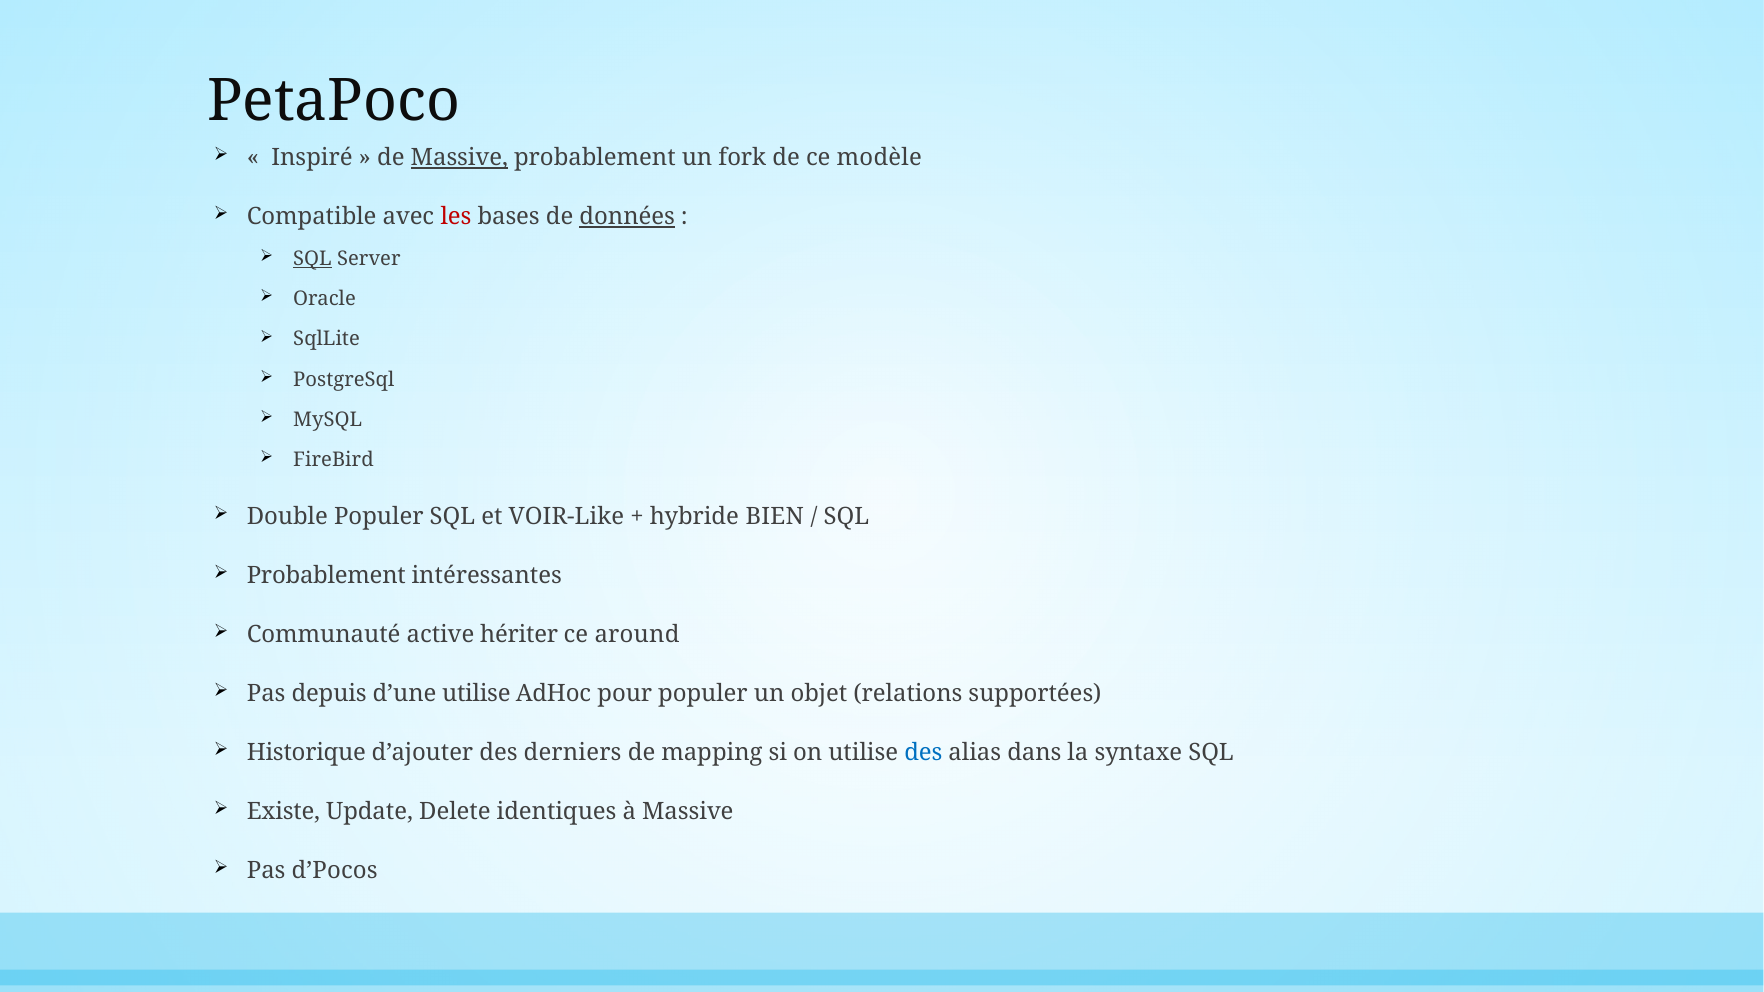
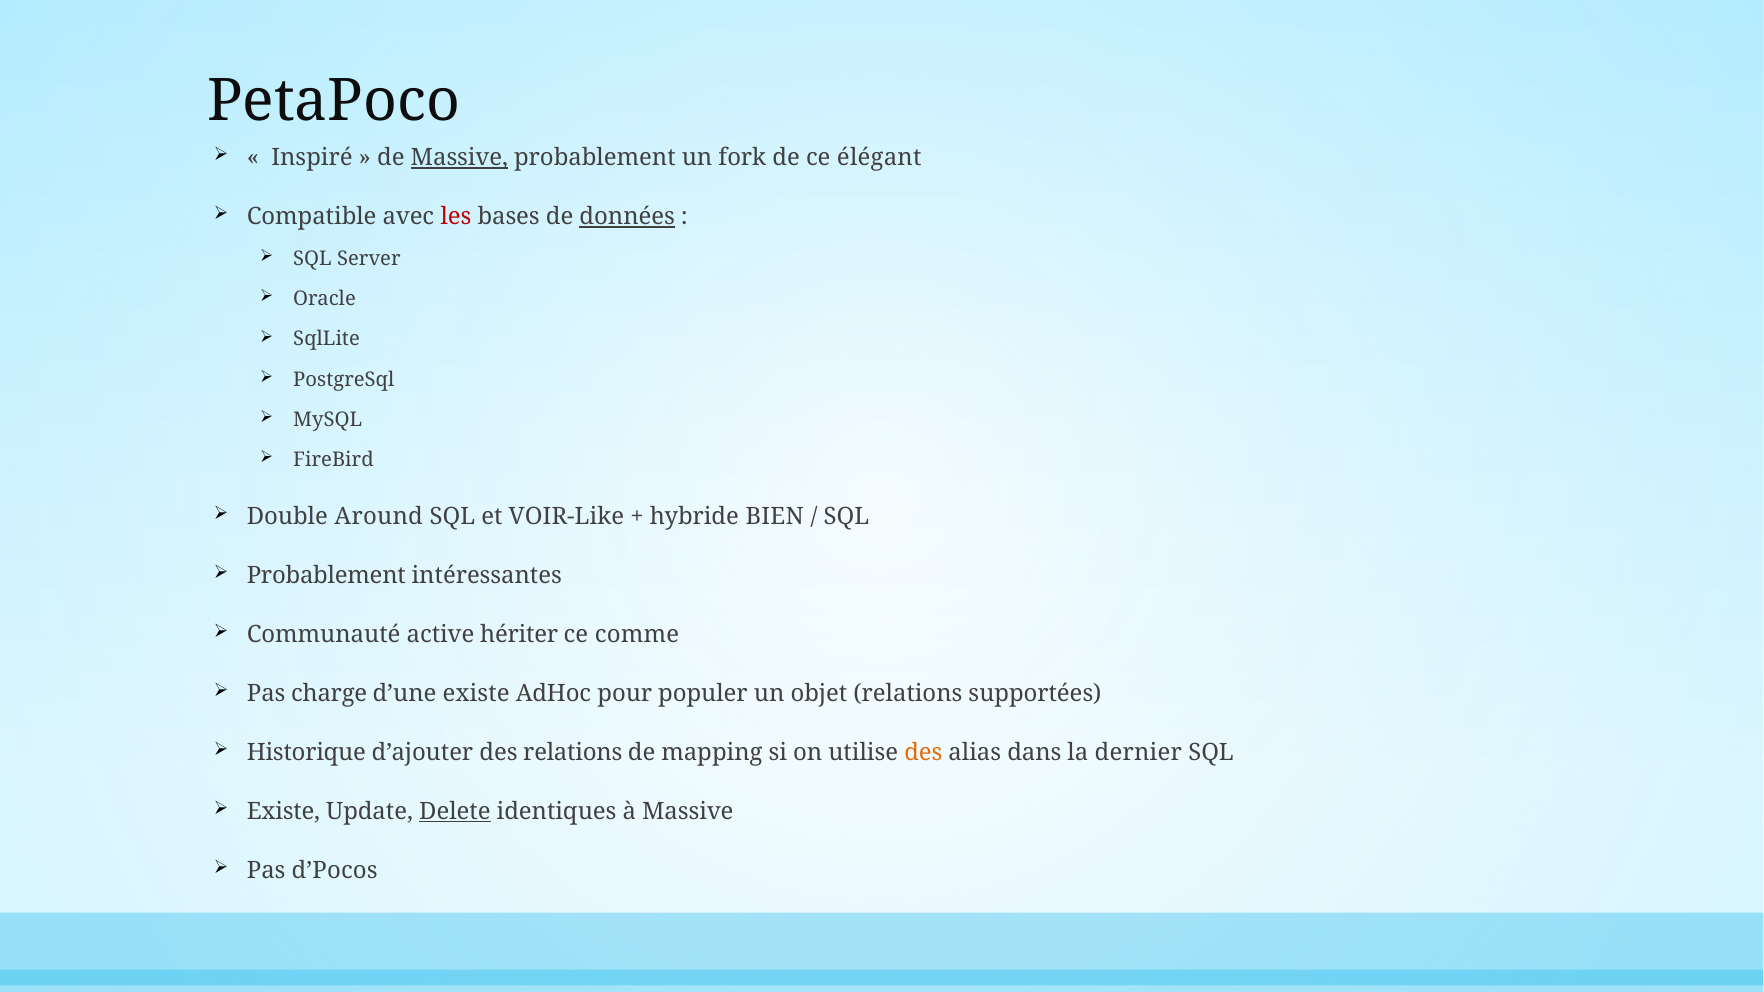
modèle: modèle -> élégant
SQL at (313, 259) underline: present -> none
Double Populer: Populer -> Around
around: around -> comme
depuis: depuis -> charge
d’une utilise: utilise -> existe
des derniers: derniers -> relations
des at (923, 753) colour: blue -> orange
syntaxe: syntaxe -> dernier
Delete underline: none -> present
